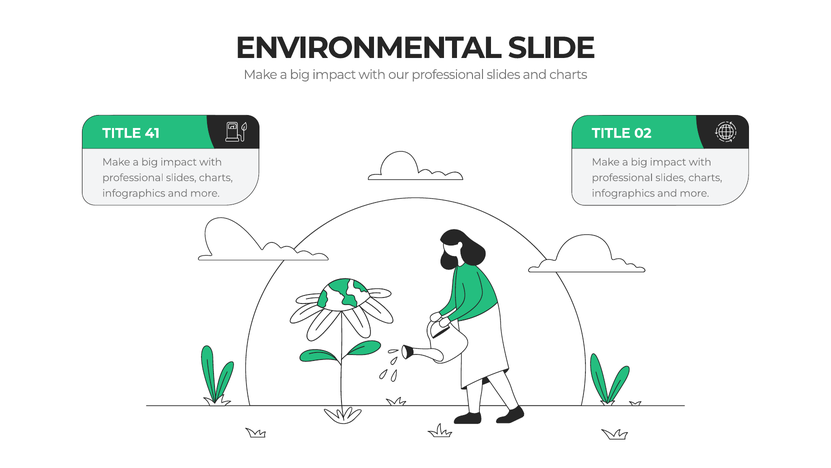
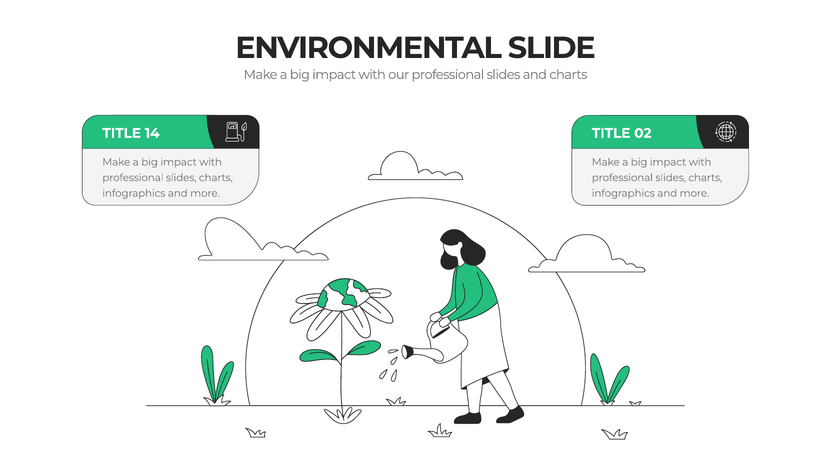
41: 41 -> 14
